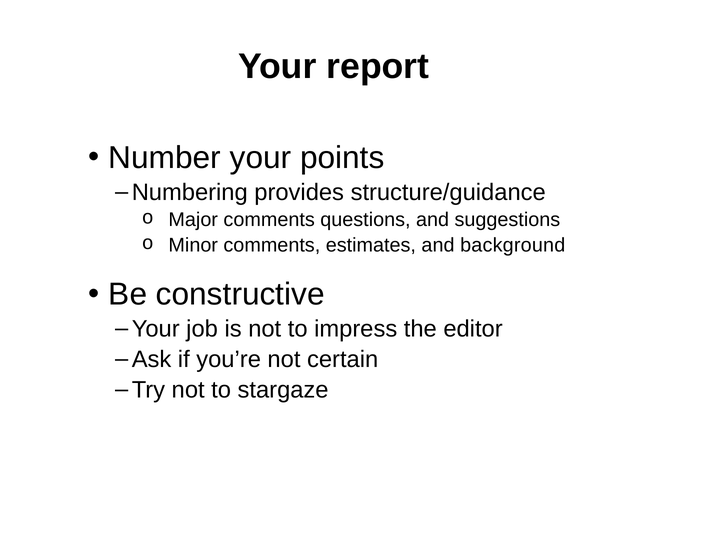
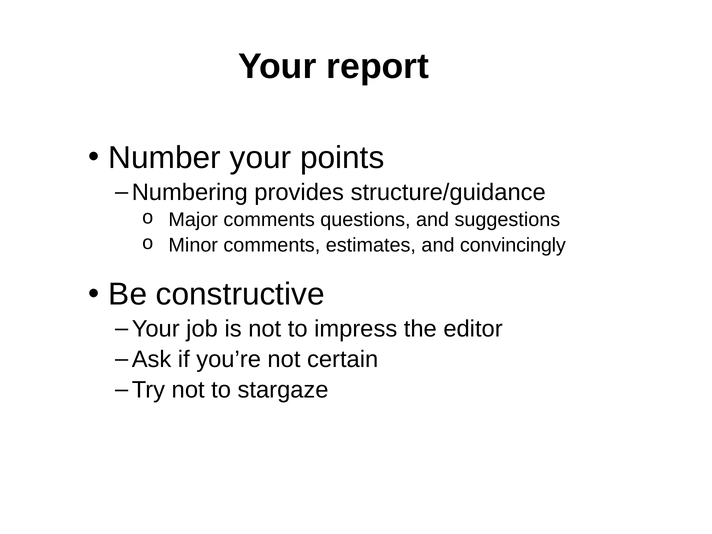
background: background -> convincingly
